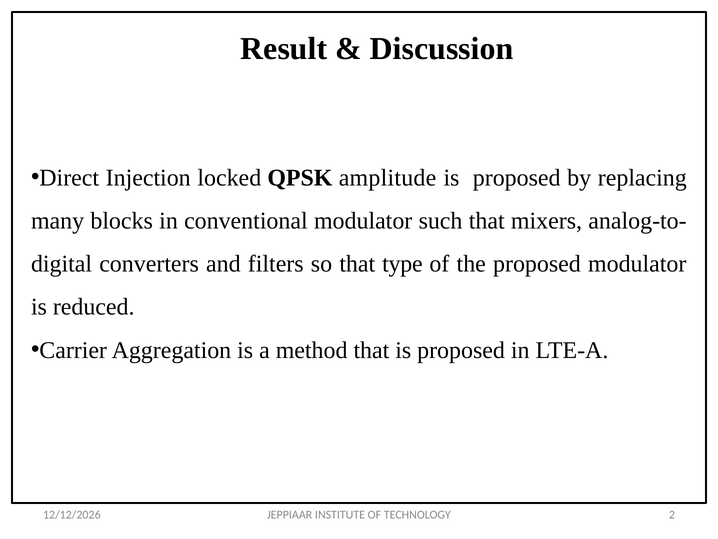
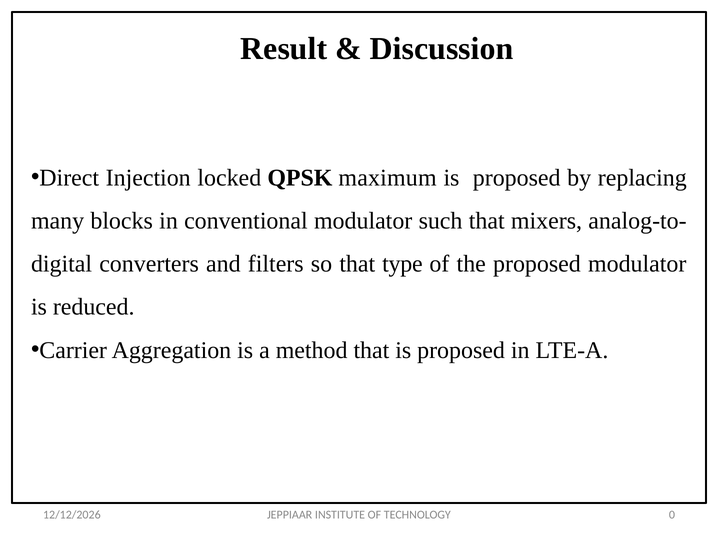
amplitude: amplitude -> maximum
2: 2 -> 0
